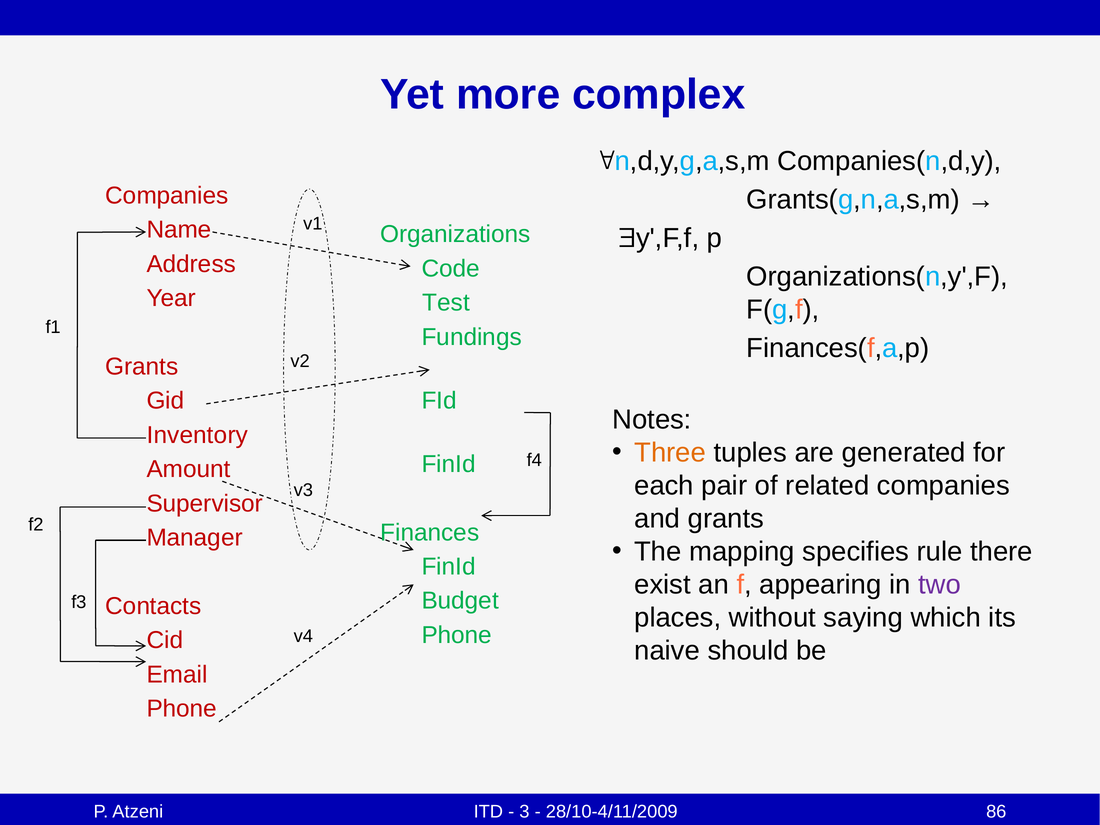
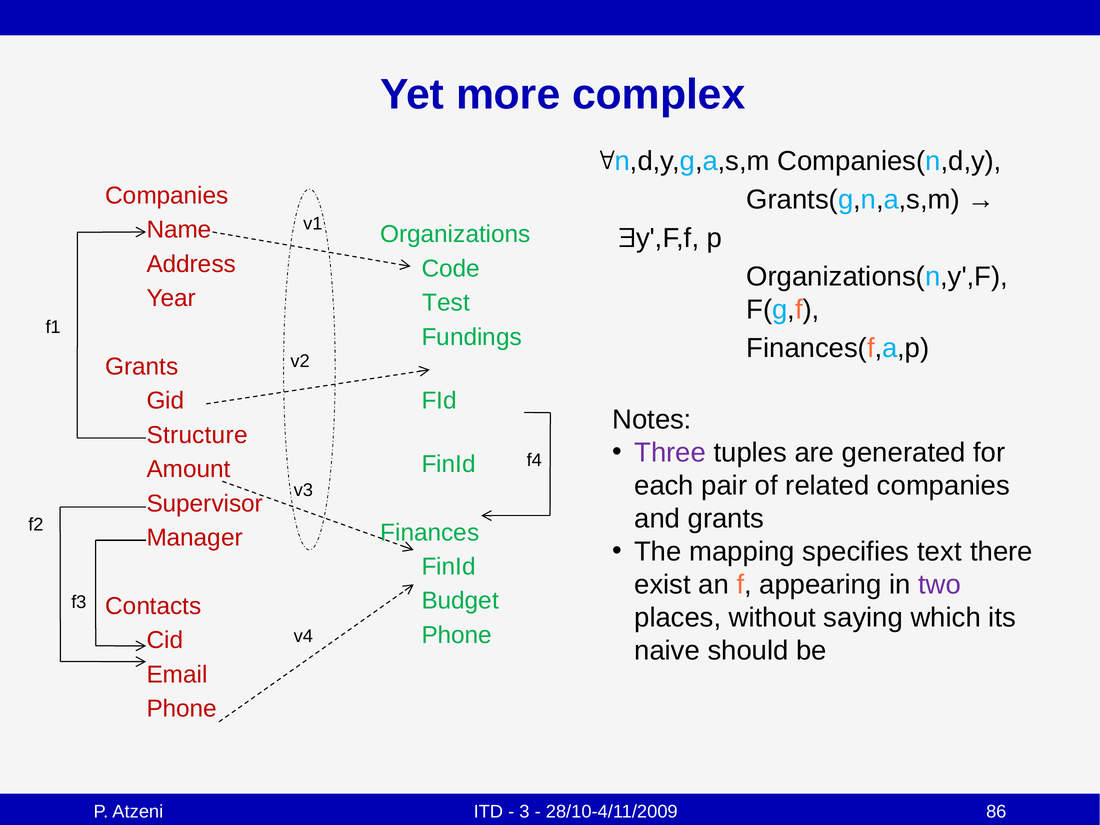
Inventory: Inventory -> Structure
Three colour: orange -> purple
rule: rule -> text
